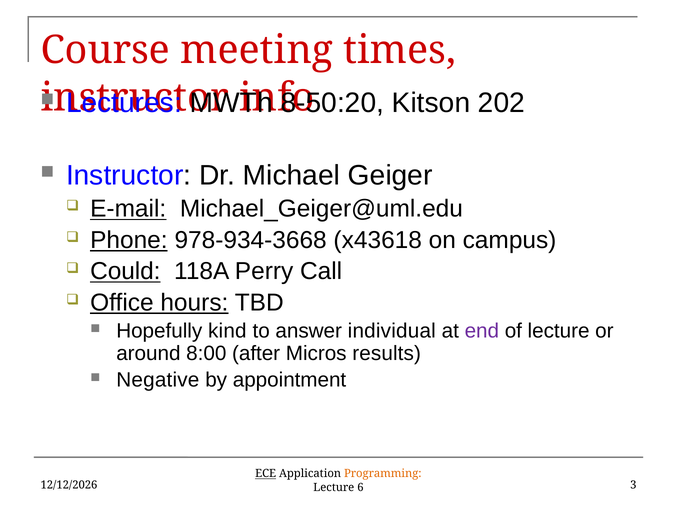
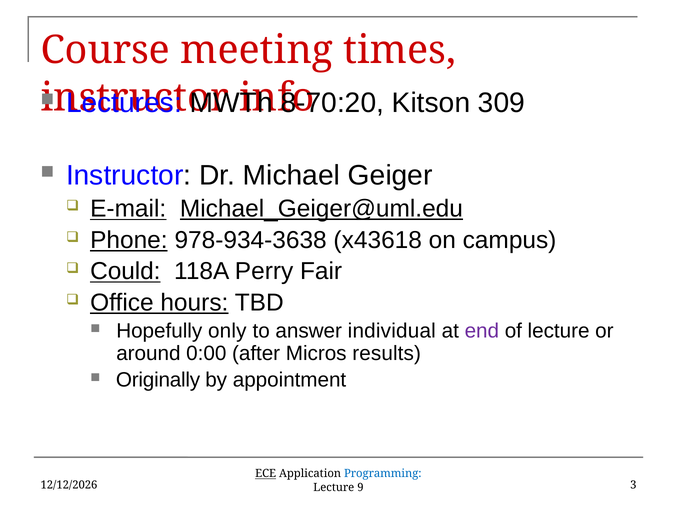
8-50:20: 8-50:20 -> 8-70:20
202: 202 -> 309
Michael_Geiger@uml.edu underline: none -> present
978-934-3668: 978-934-3668 -> 978-934-3638
Call: Call -> Fair
kind: kind -> only
8:00: 8:00 -> 0:00
Negative: Negative -> Originally
Programming colour: orange -> blue
6: 6 -> 9
